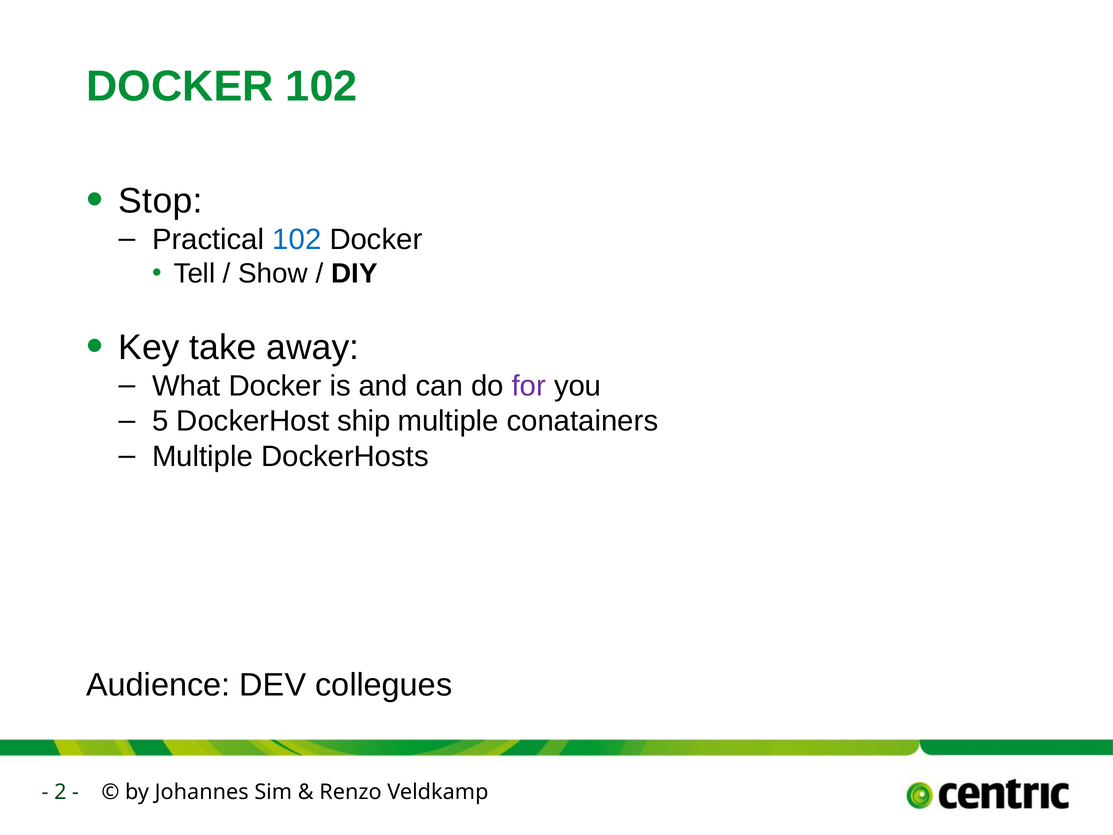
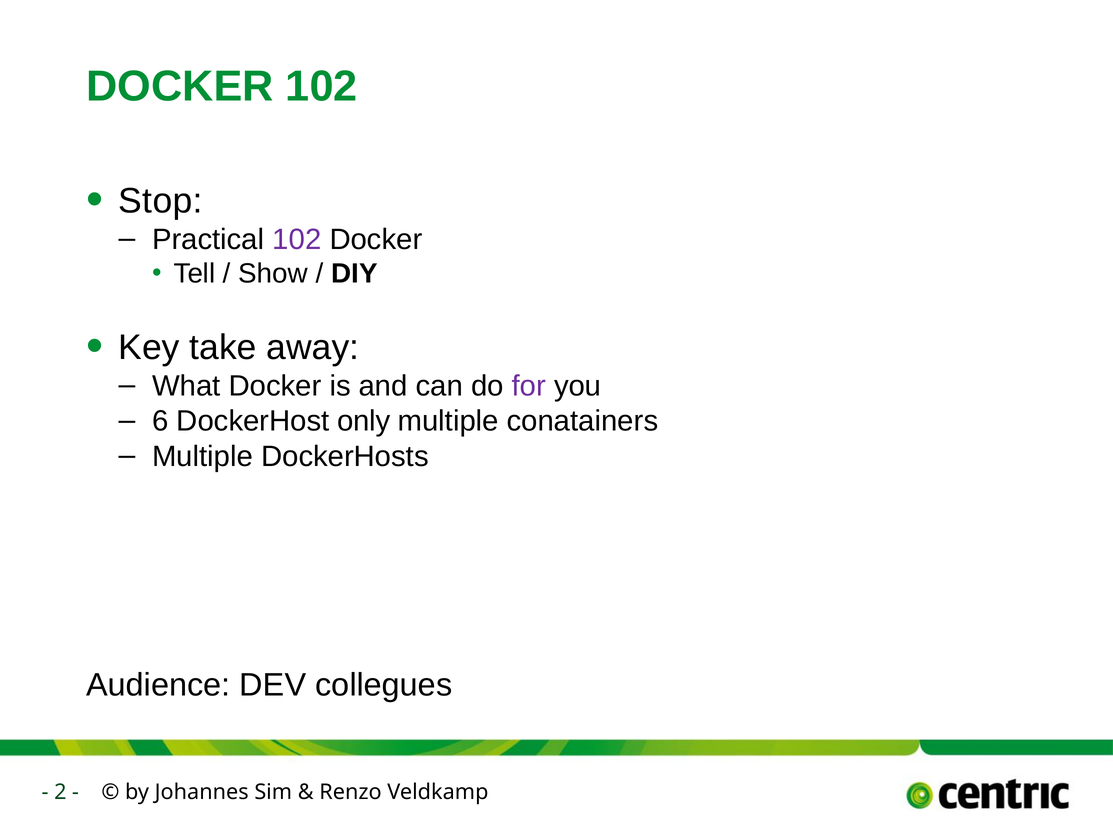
102 at (297, 239) colour: blue -> purple
5: 5 -> 6
ship: ship -> only
